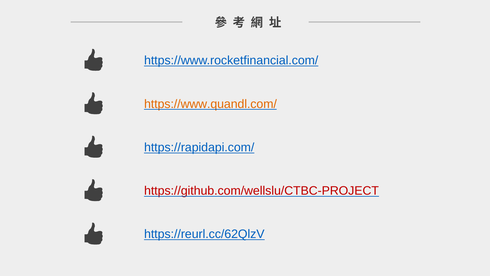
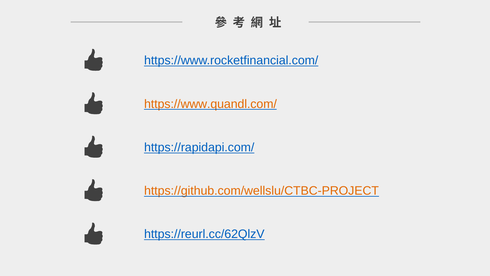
https://github.com/wellslu/CTBC-PROJECT colour: red -> orange
